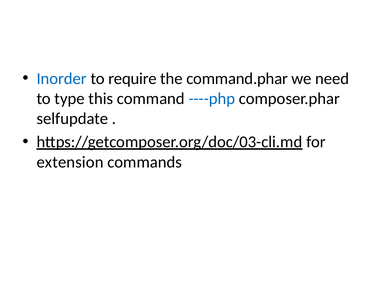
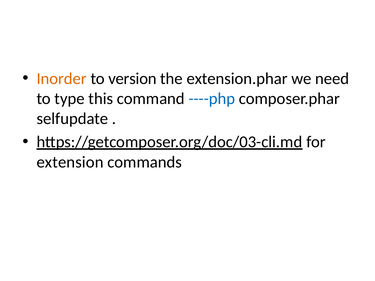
Inorder colour: blue -> orange
require: require -> version
command.phar: command.phar -> extension.phar
